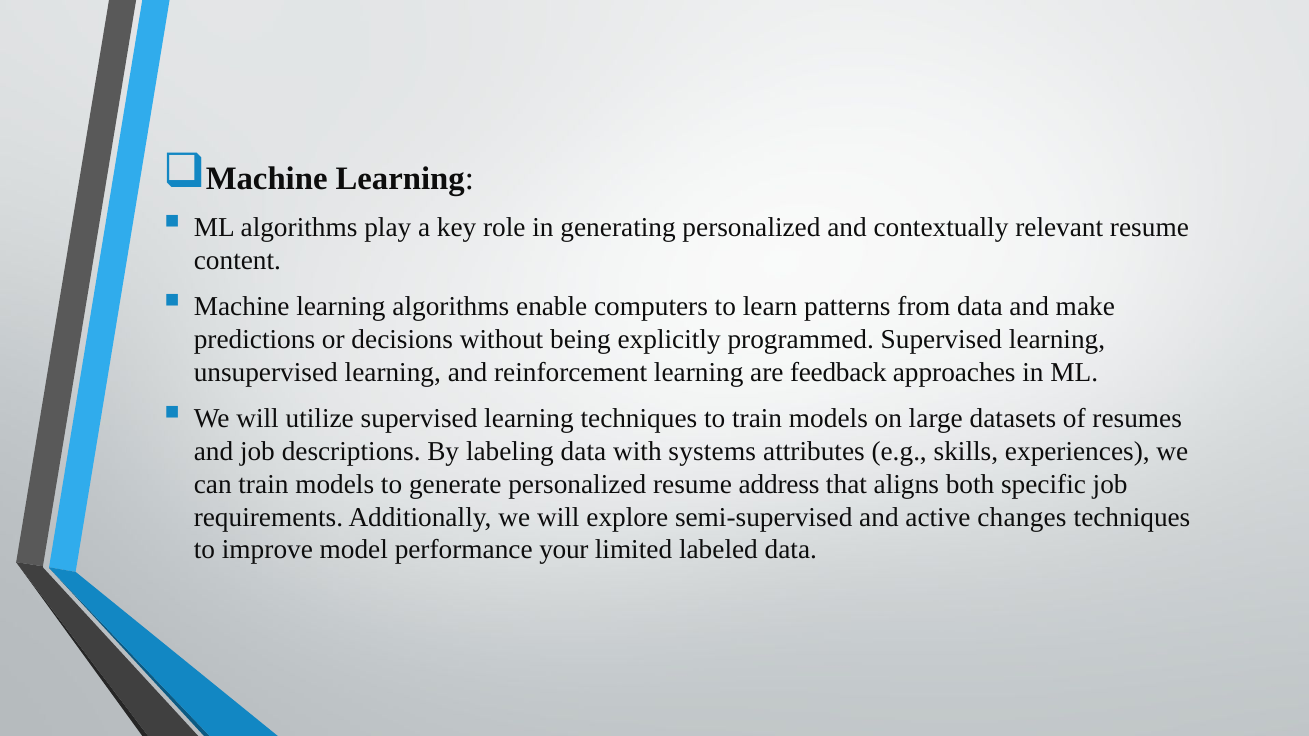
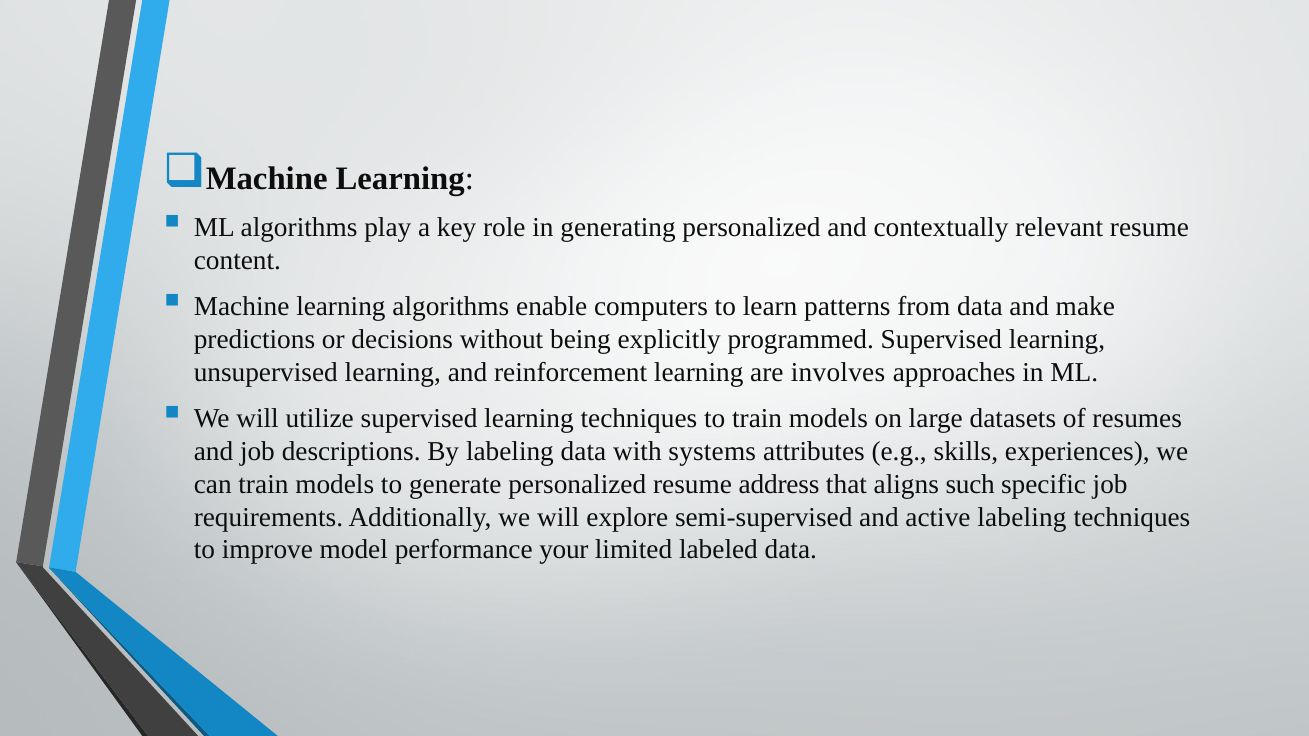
feedback: feedback -> involves
both: both -> such
active changes: changes -> labeling
